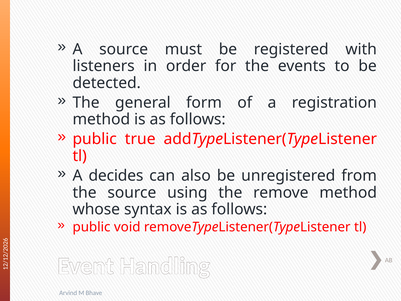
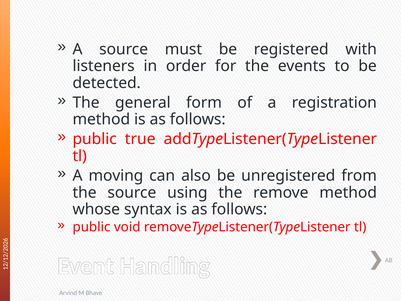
decides: decides -> moving
